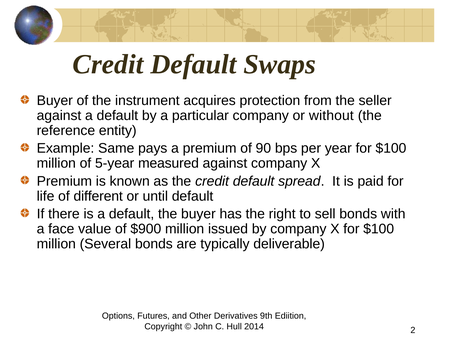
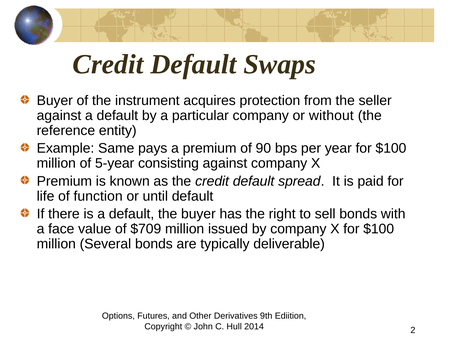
measured: measured -> consisting
different: different -> function
$900: $900 -> $709
